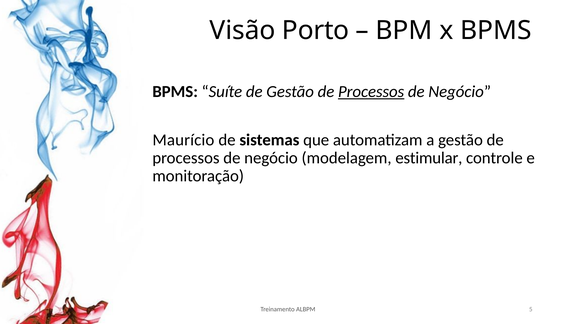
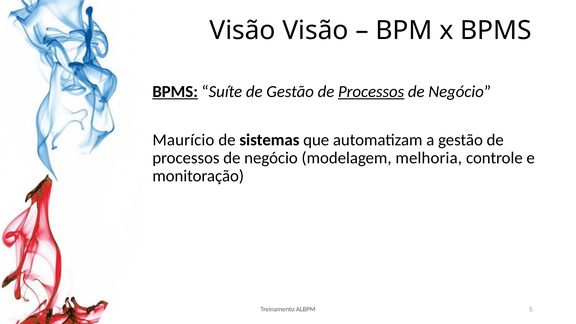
Visão Porto: Porto -> Visão
BPMS at (175, 92) underline: none -> present
estimular: estimular -> melhoria
